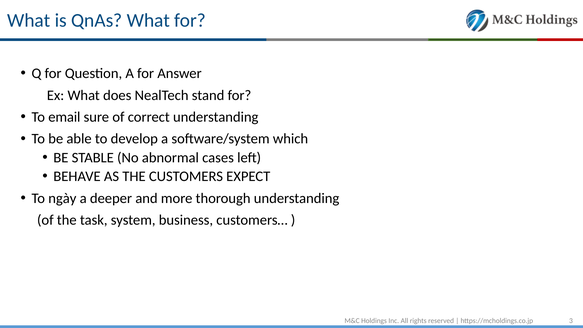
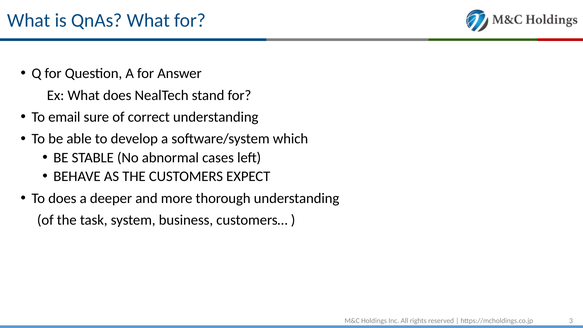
To ngày: ngày -> does
